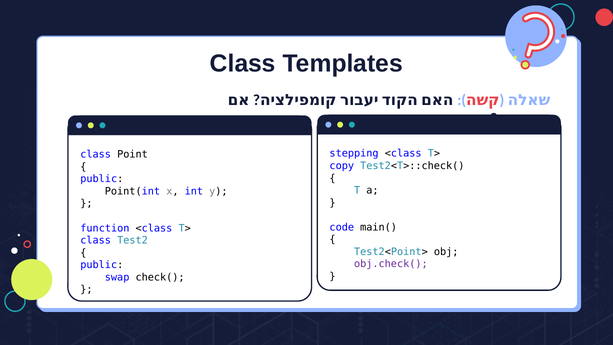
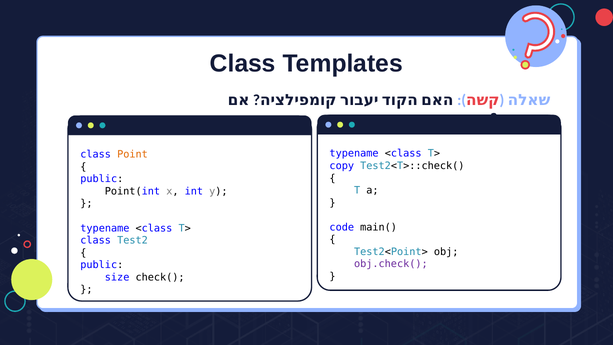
stepping at (354, 154): stepping -> typename
Point colour: black -> orange
function at (105, 228): function -> typename
swap: swap -> size
